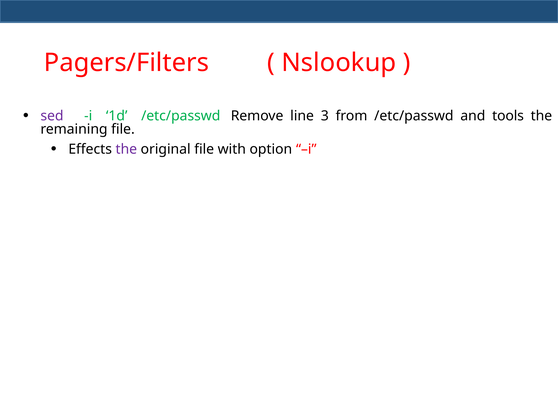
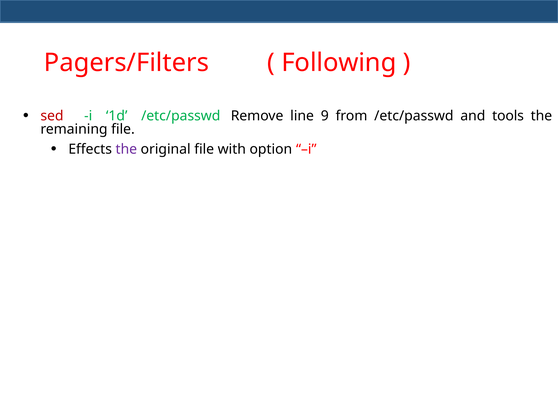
Nslookup: Nslookup -> Following
sed colour: purple -> red
3: 3 -> 9
